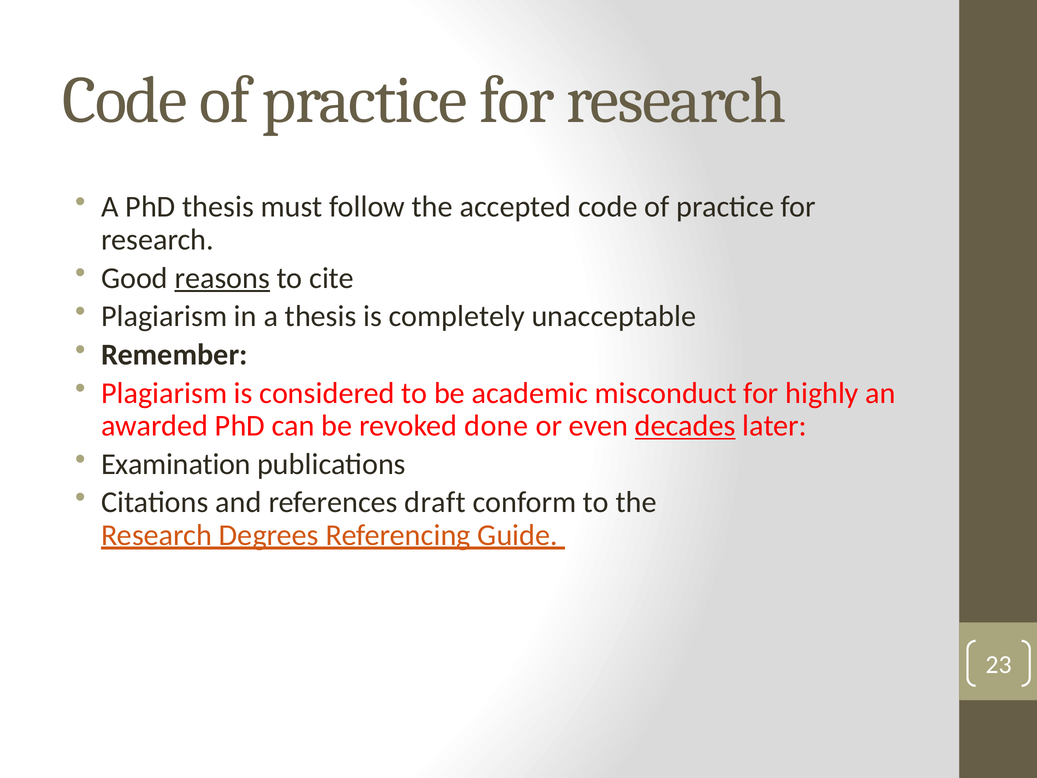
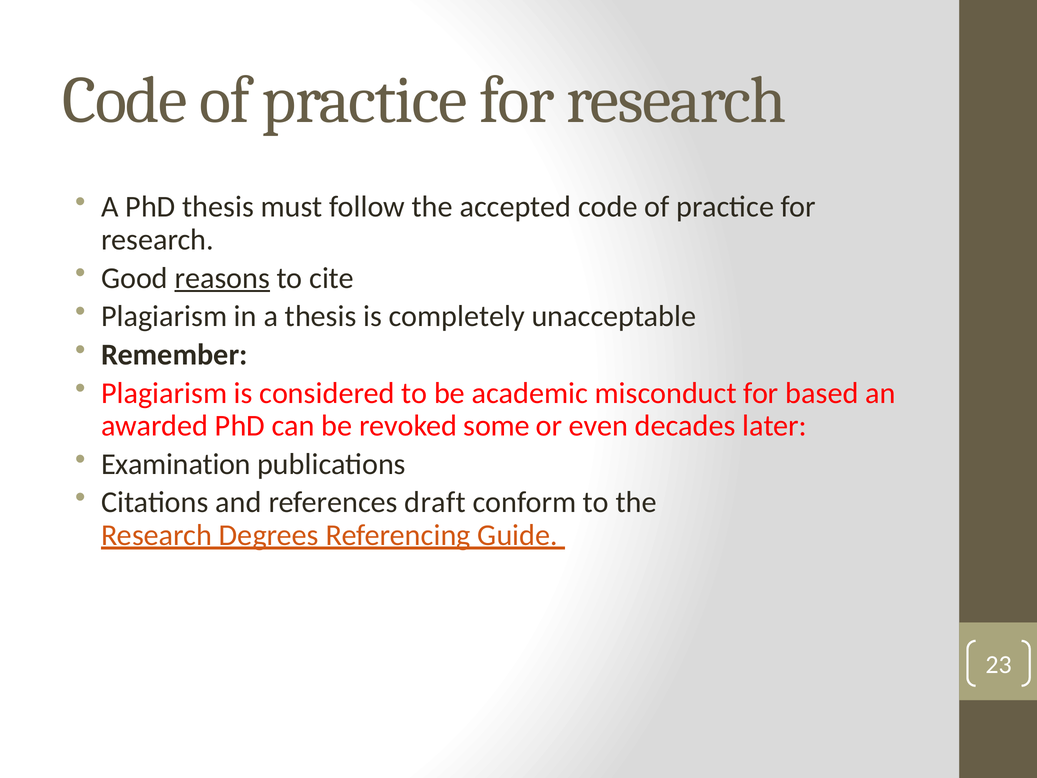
highly: highly -> based
done: done -> some
decades underline: present -> none
